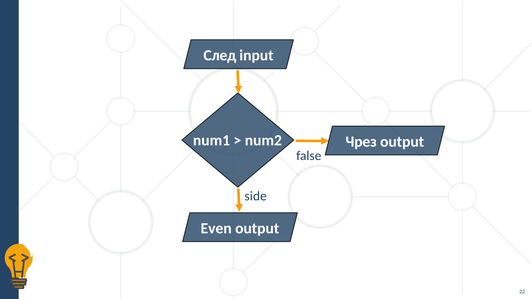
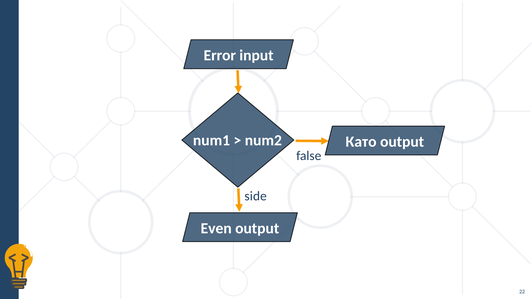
След: След -> Error
Чрез: Чрез -> Като
